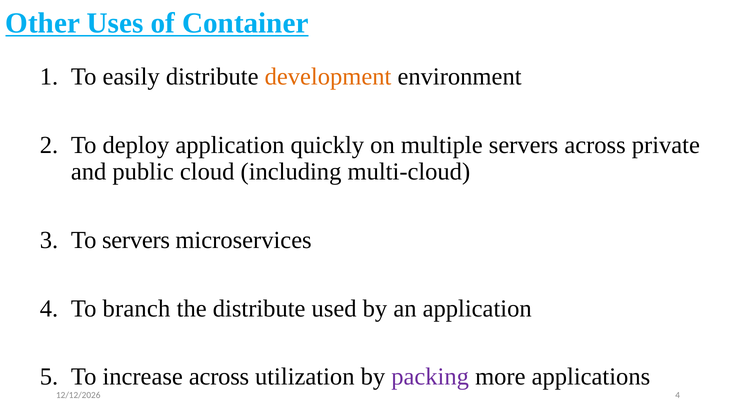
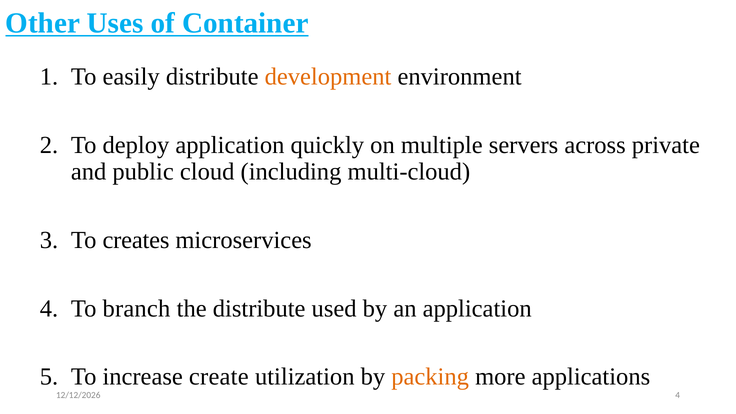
To servers: servers -> creates
increase across: across -> create
packing colour: purple -> orange
